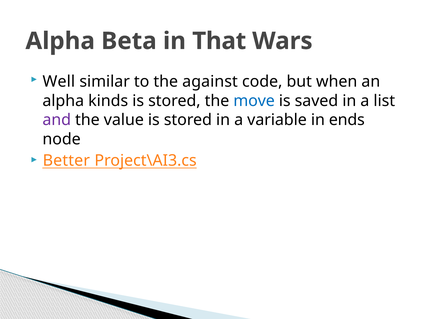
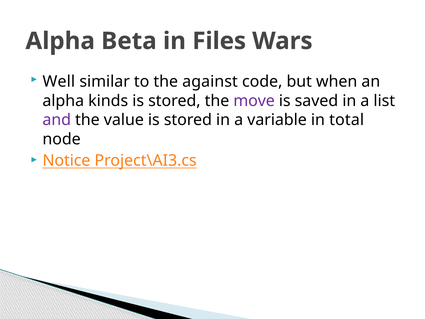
That: That -> Files
move colour: blue -> purple
ends: ends -> total
Better: Better -> Notice
